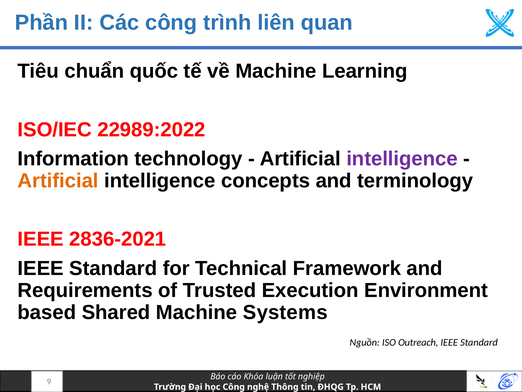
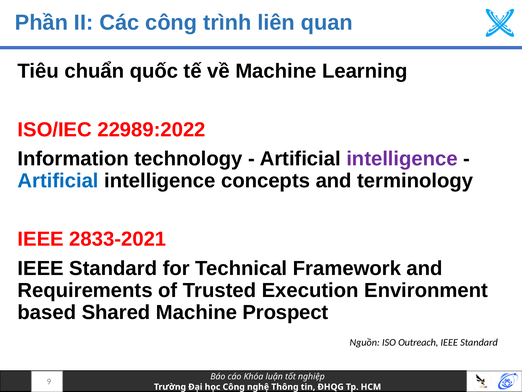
Artificial at (58, 181) colour: orange -> blue
2836-2021: 2836-2021 -> 2833-2021
Systems: Systems -> Prospect
